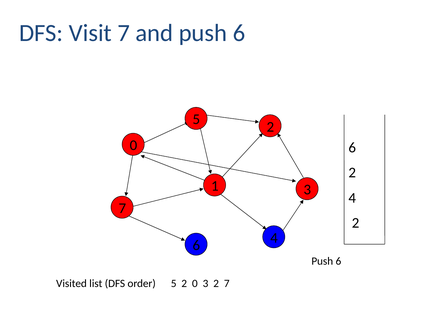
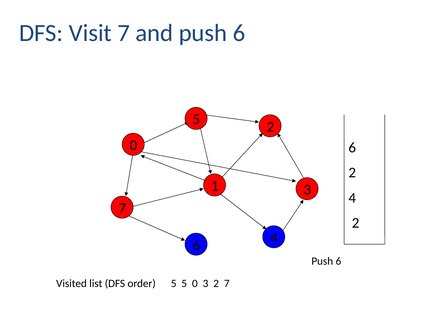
5 2: 2 -> 5
